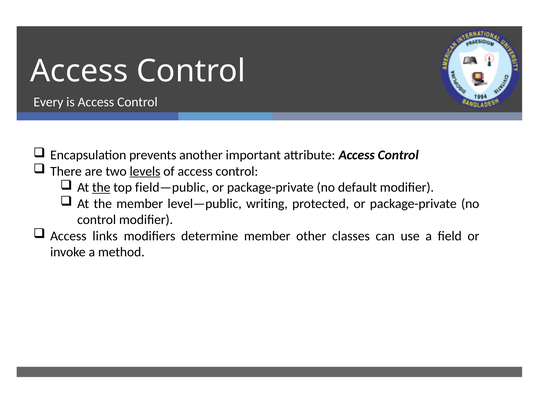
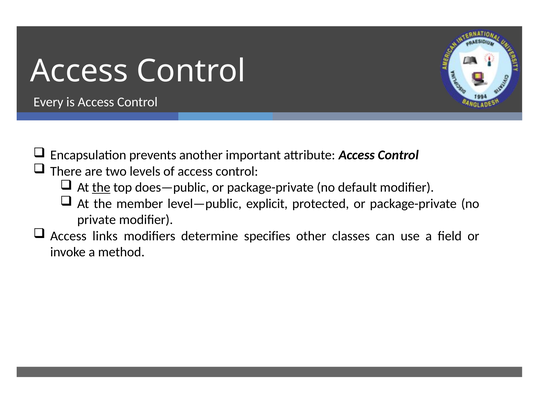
levels underline: present -> none
field—public: field—public -> does—public
writing: writing -> explicit
control at (97, 220): control -> private
determine member: member -> specifies
